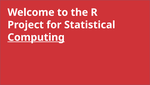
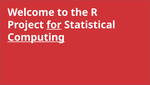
for underline: none -> present
